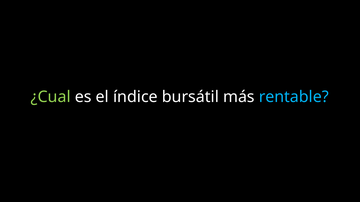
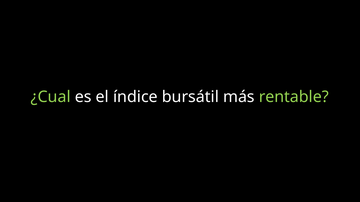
rentable colour: light blue -> light green
